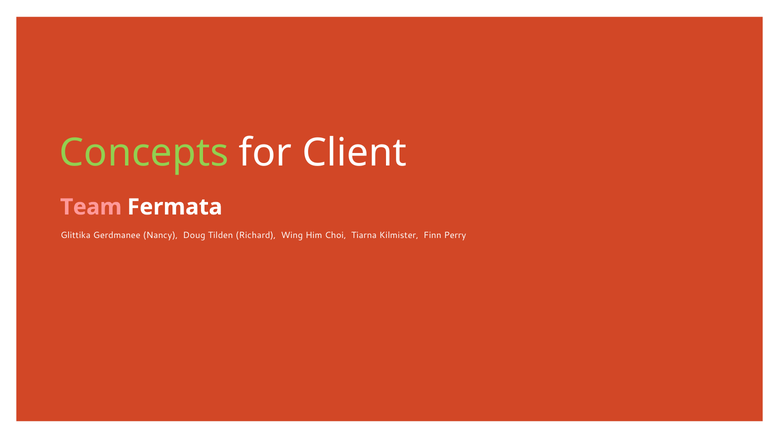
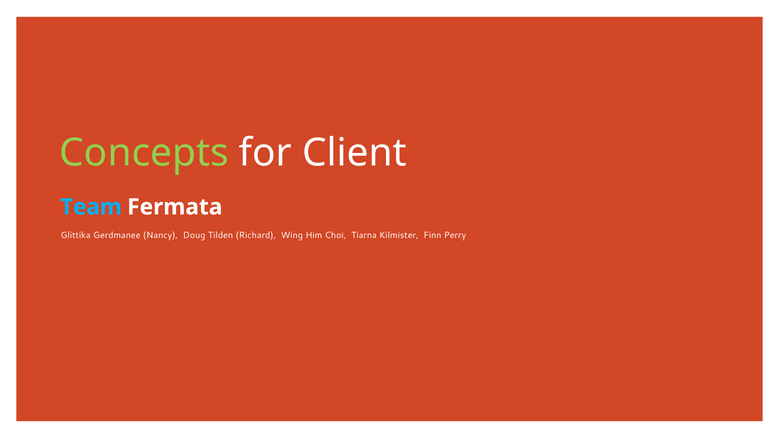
Team colour: pink -> light blue
